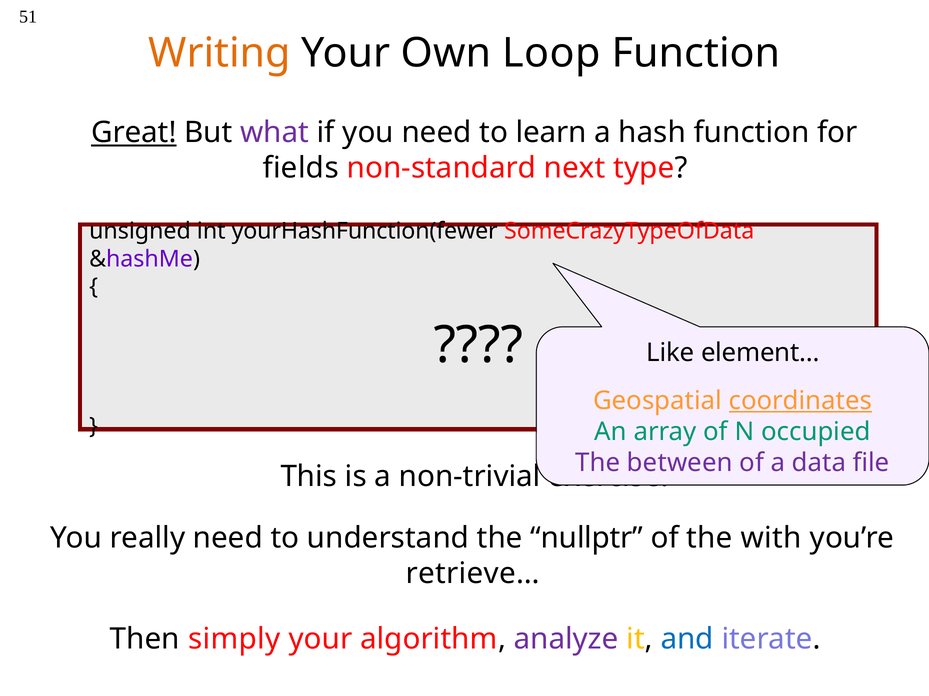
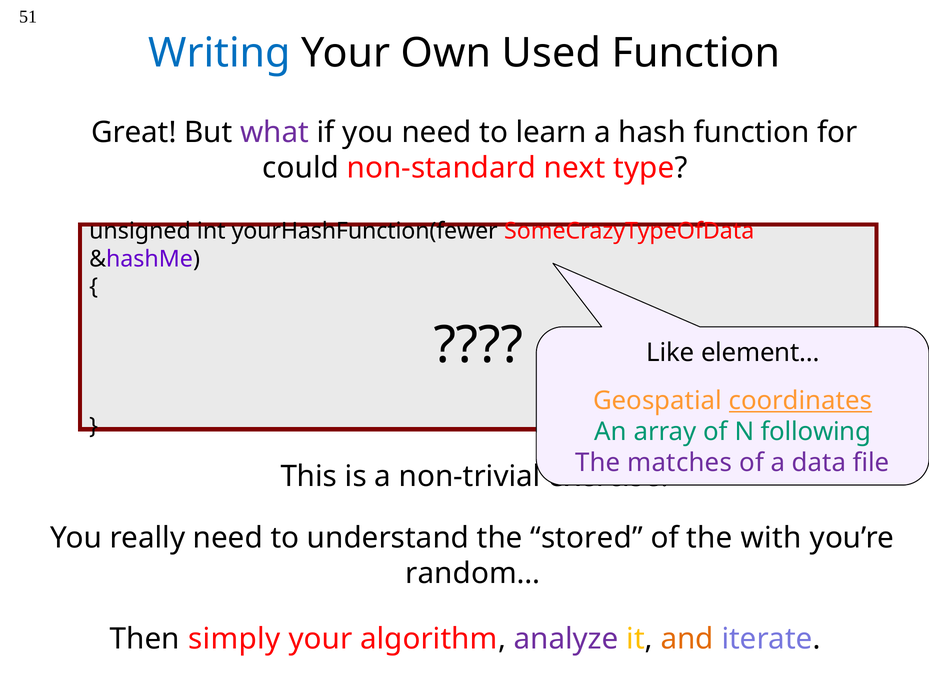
Writing colour: orange -> blue
Loop: Loop -> Used
Great underline: present -> none
fields: fields -> could
occupied: occupied -> following
between: between -> matches
nullptr: nullptr -> stored
retrieve…: retrieve… -> random…
and colour: blue -> orange
